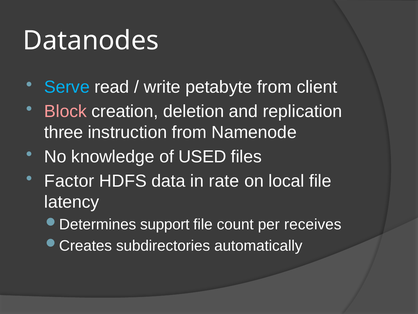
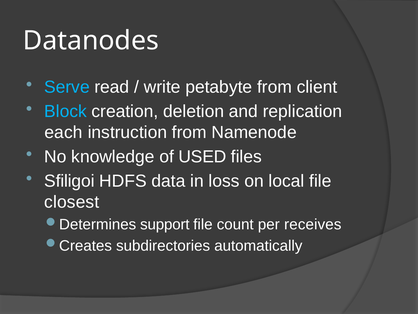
Block colour: pink -> light blue
three: three -> each
Factor: Factor -> Sfiligoi
rate: rate -> loss
latency: latency -> closest
